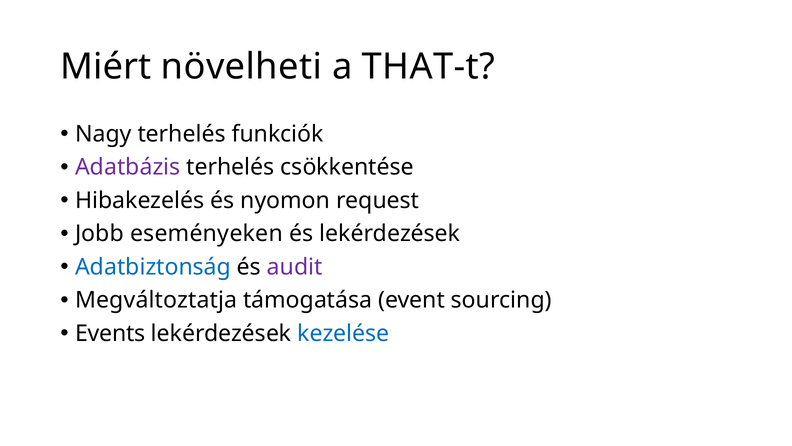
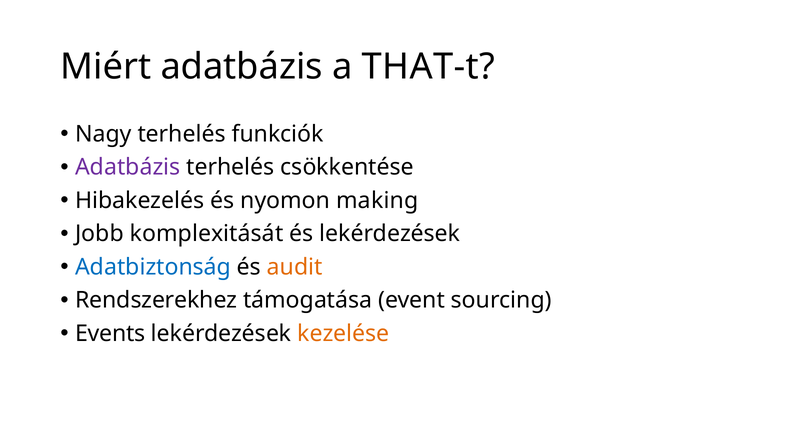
Miért növelheti: növelheti -> adatbázis
request: request -> making
eseményeken: eseményeken -> komplexitását
audit colour: purple -> orange
Megváltoztatja: Megváltoztatja -> Rendszerekhez
kezelése colour: blue -> orange
